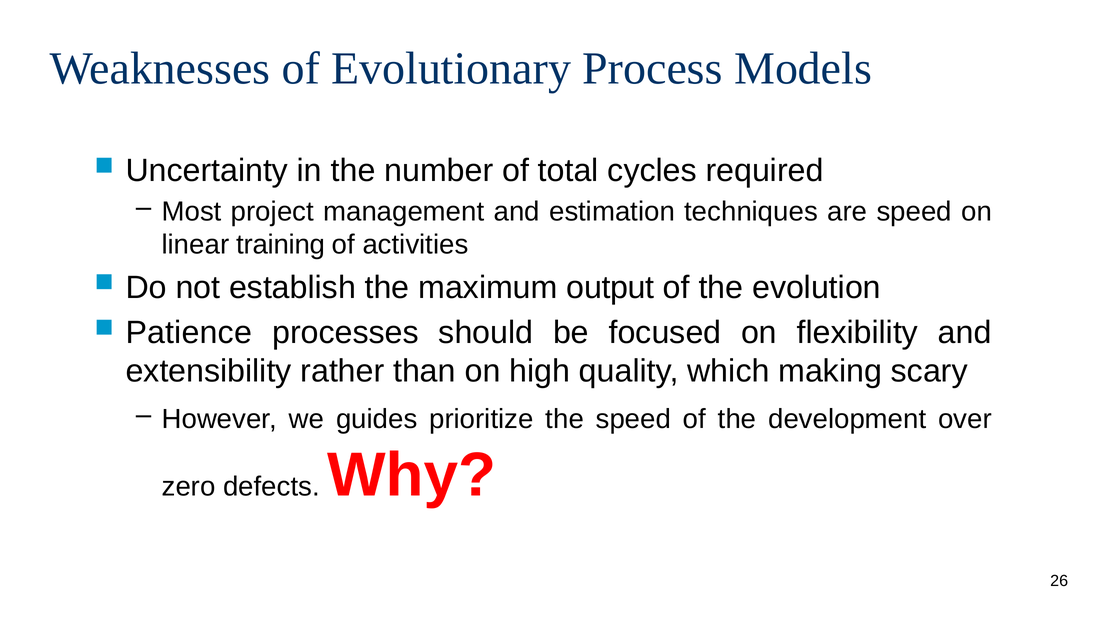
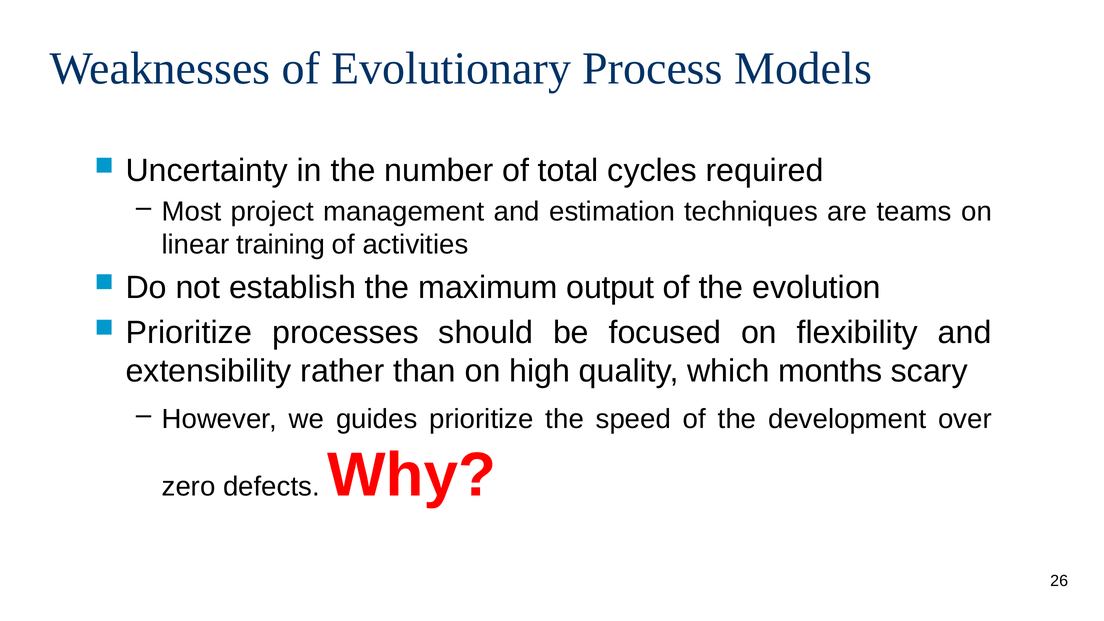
are speed: speed -> teams
Patience at (189, 333): Patience -> Prioritize
making: making -> months
